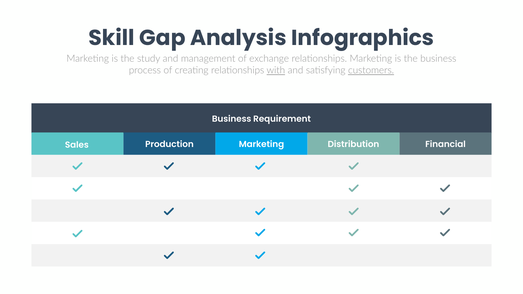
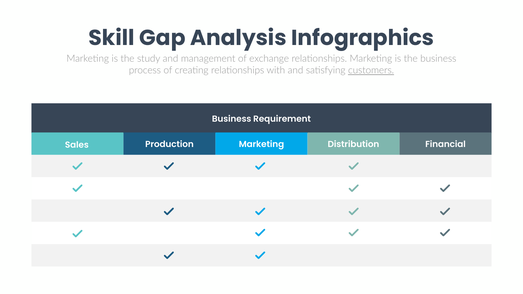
with underline: present -> none
